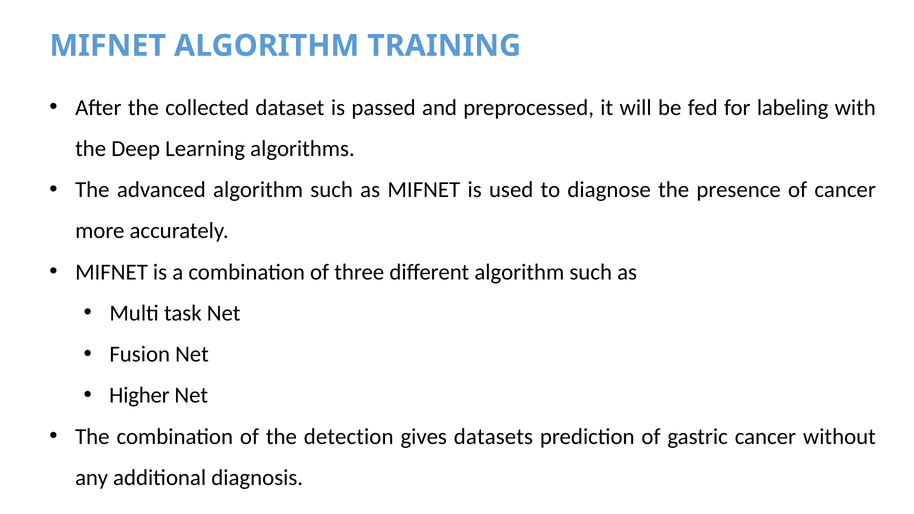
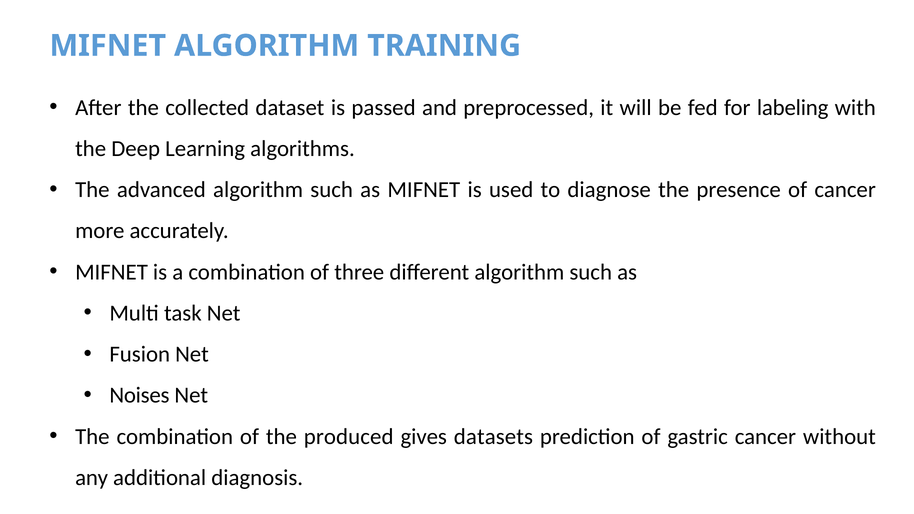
Higher: Higher -> Noises
detection: detection -> produced
